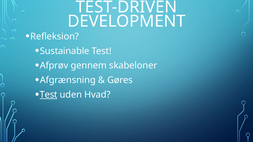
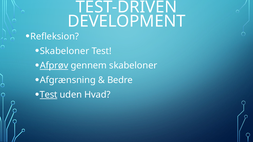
Sustainable at (65, 51): Sustainable -> Skabeloner
Afprøv underline: none -> present
Gøres: Gøres -> Bedre
